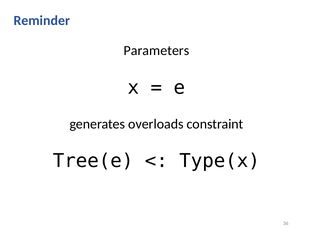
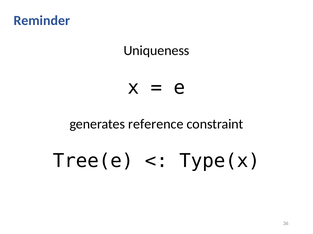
Parameters: Parameters -> Uniqueness
overloads: overloads -> reference
